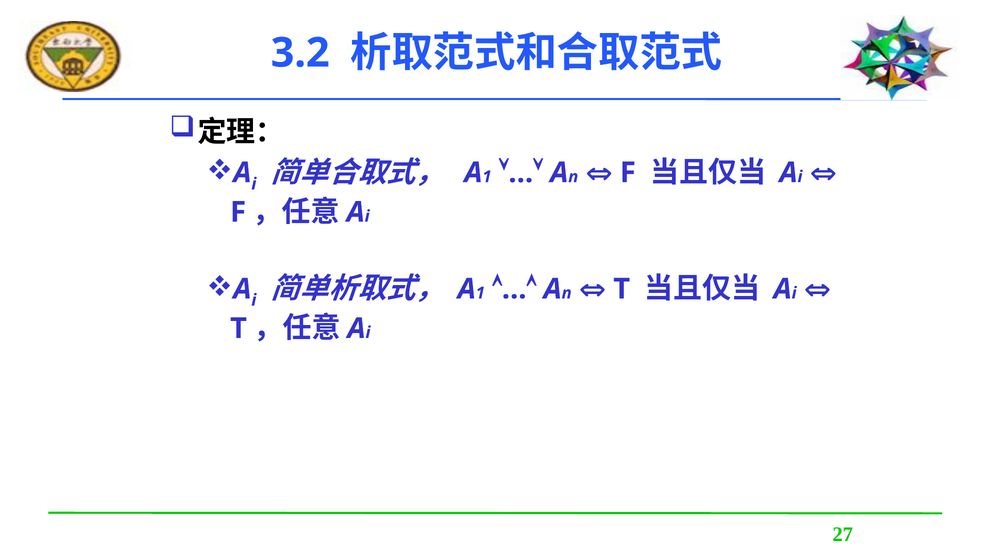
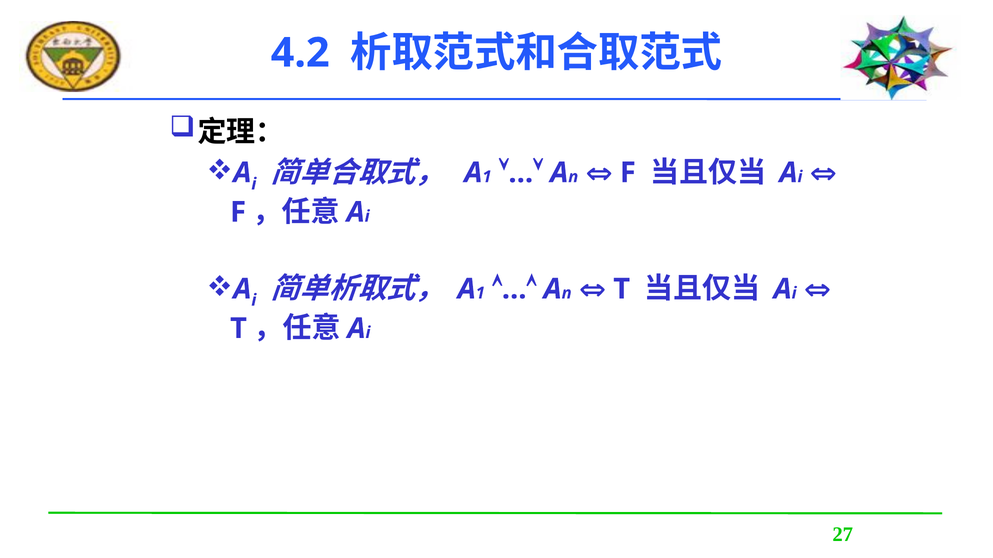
3.2: 3.2 -> 4.2
